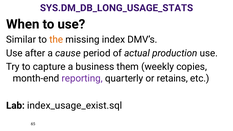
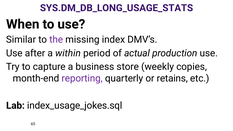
the colour: orange -> purple
cause: cause -> within
them: them -> store
index_usage_exist.sql: index_usage_exist.sql -> index_usage_jokes.sql
